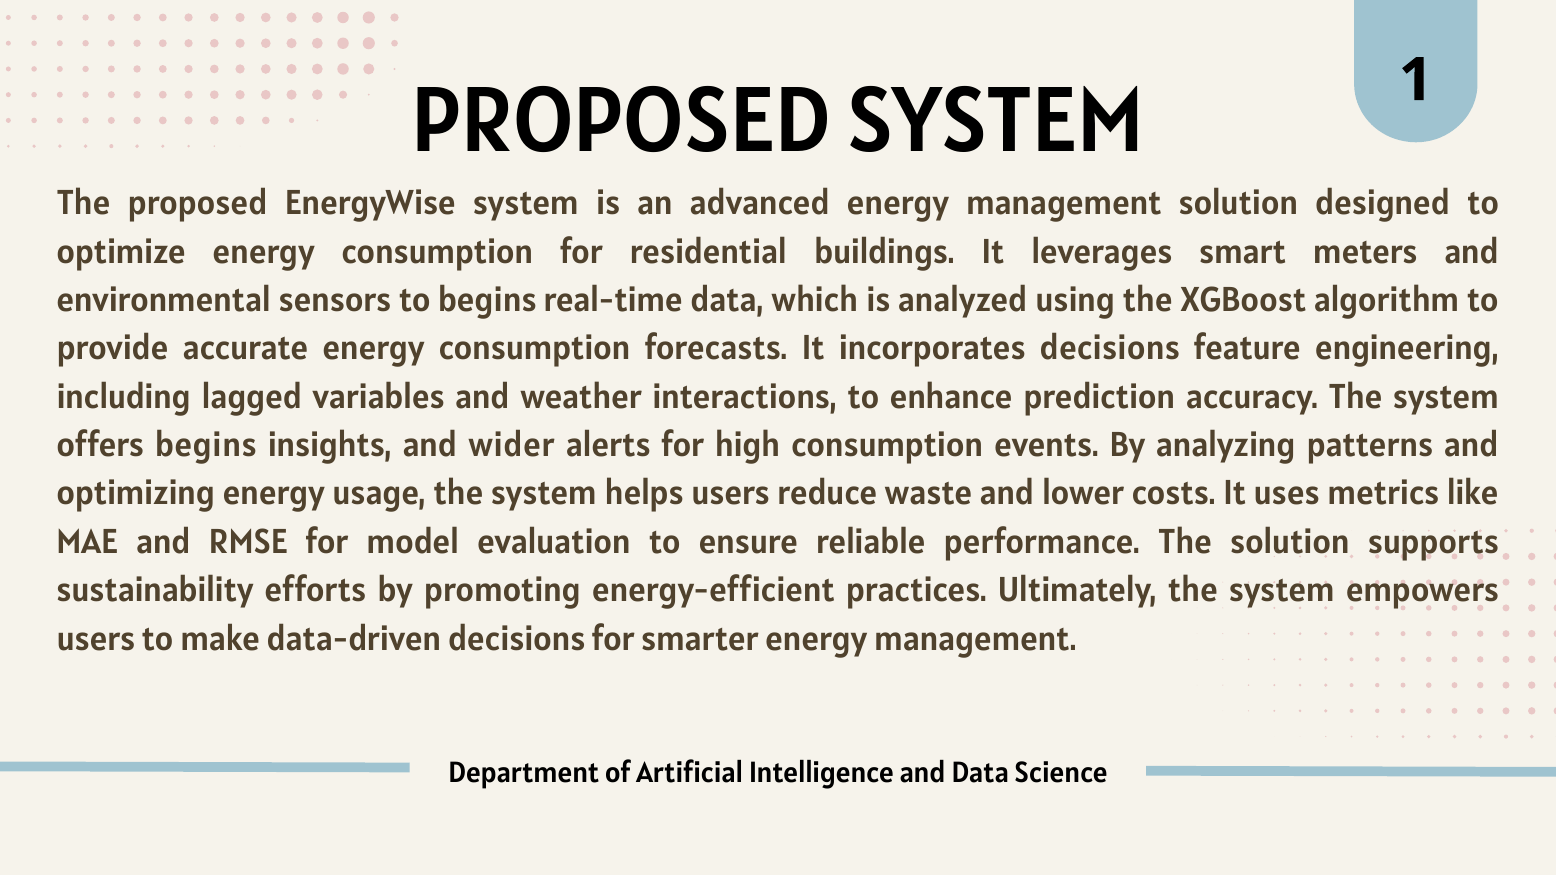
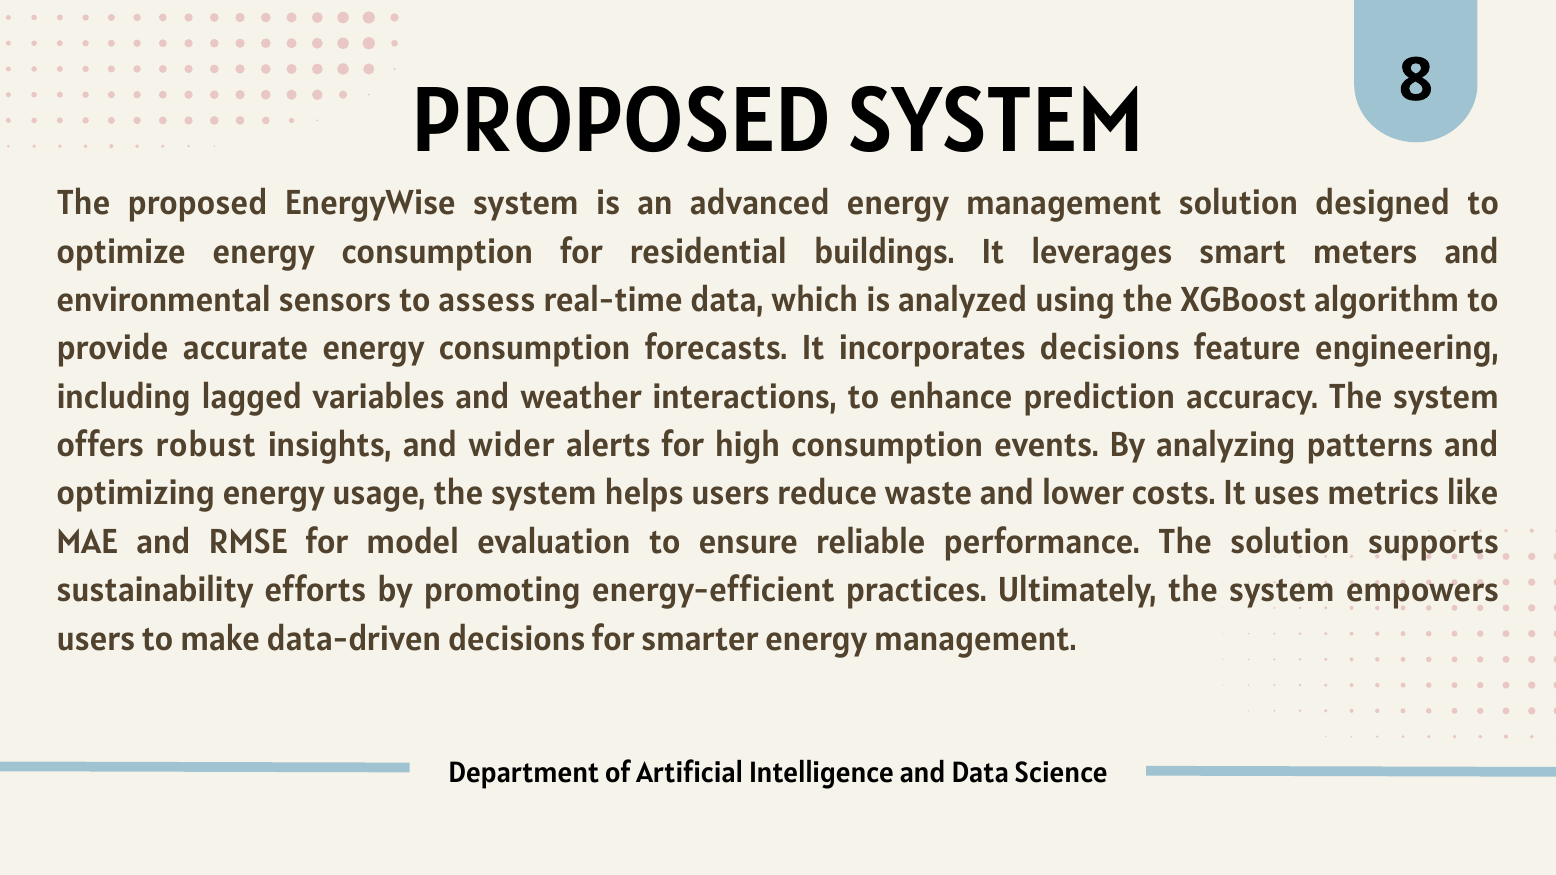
1: 1 -> 8
to begins: begins -> assess
offers begins: begins -> robust
